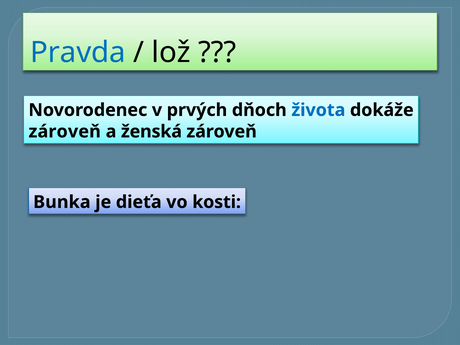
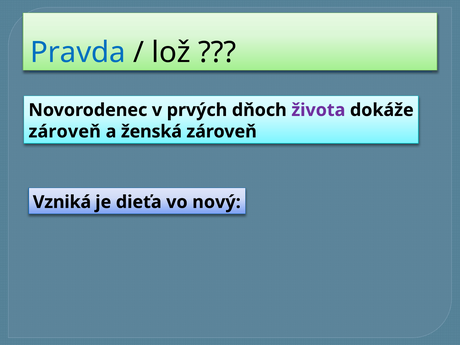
života colour: blue -> purple
Bunka: Bunka -> Vzniká
kosti: kosti -> nový
